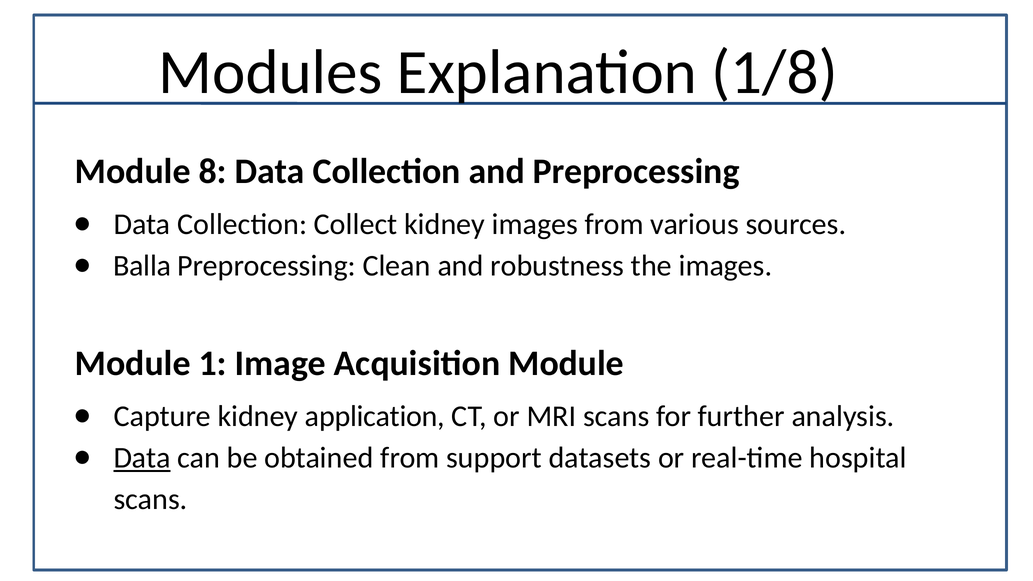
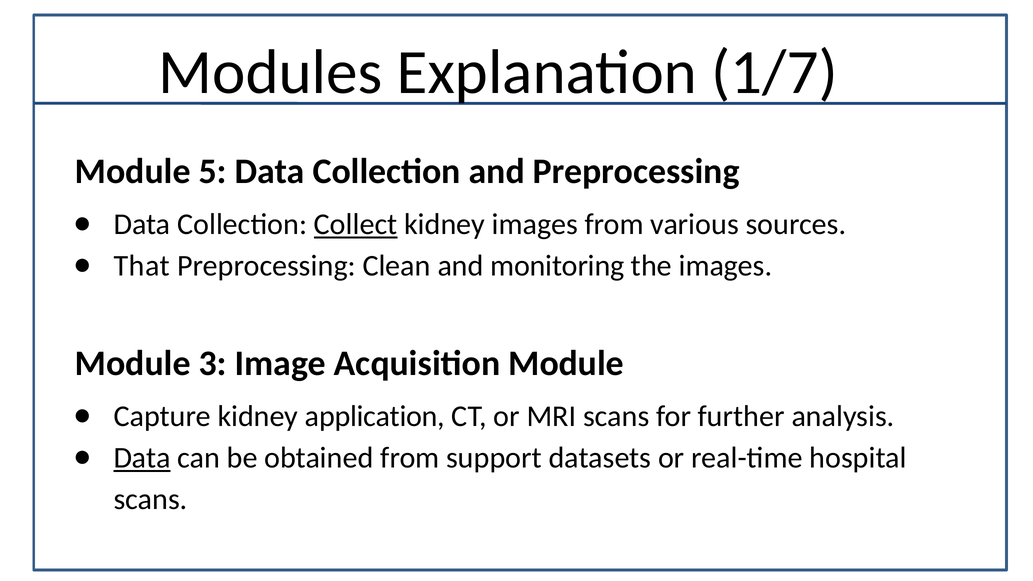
1/8: 1/8 -> 1/7
8: 8 -> 5
Collect underline: none -> present
Balla: Balla -> That
robustness: robustness -> monitoring
1: 1 -> 3
